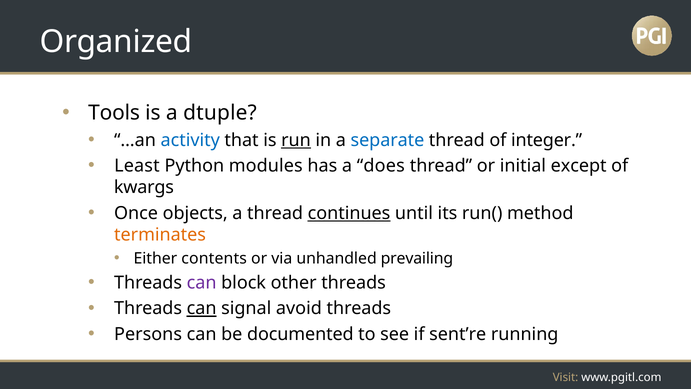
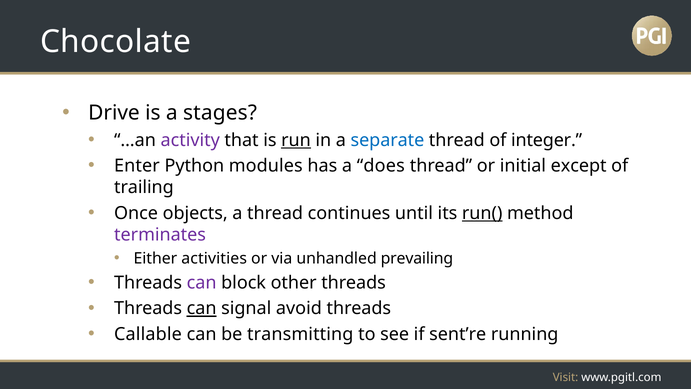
Organized: Organized -> Chocolate
Tools: Tools -> Drive
dtuple: dtuple -> stages
activity colour: blue -> purple
Least: Least -> Enter
kwargs: kwargs -> trailing
continues underline: present -> none
run( underline: none -> present
terminates colour: orange -> purple
contents: contents -> activities
Persons: Persons -> Callable
documented: documented -> transmitting
